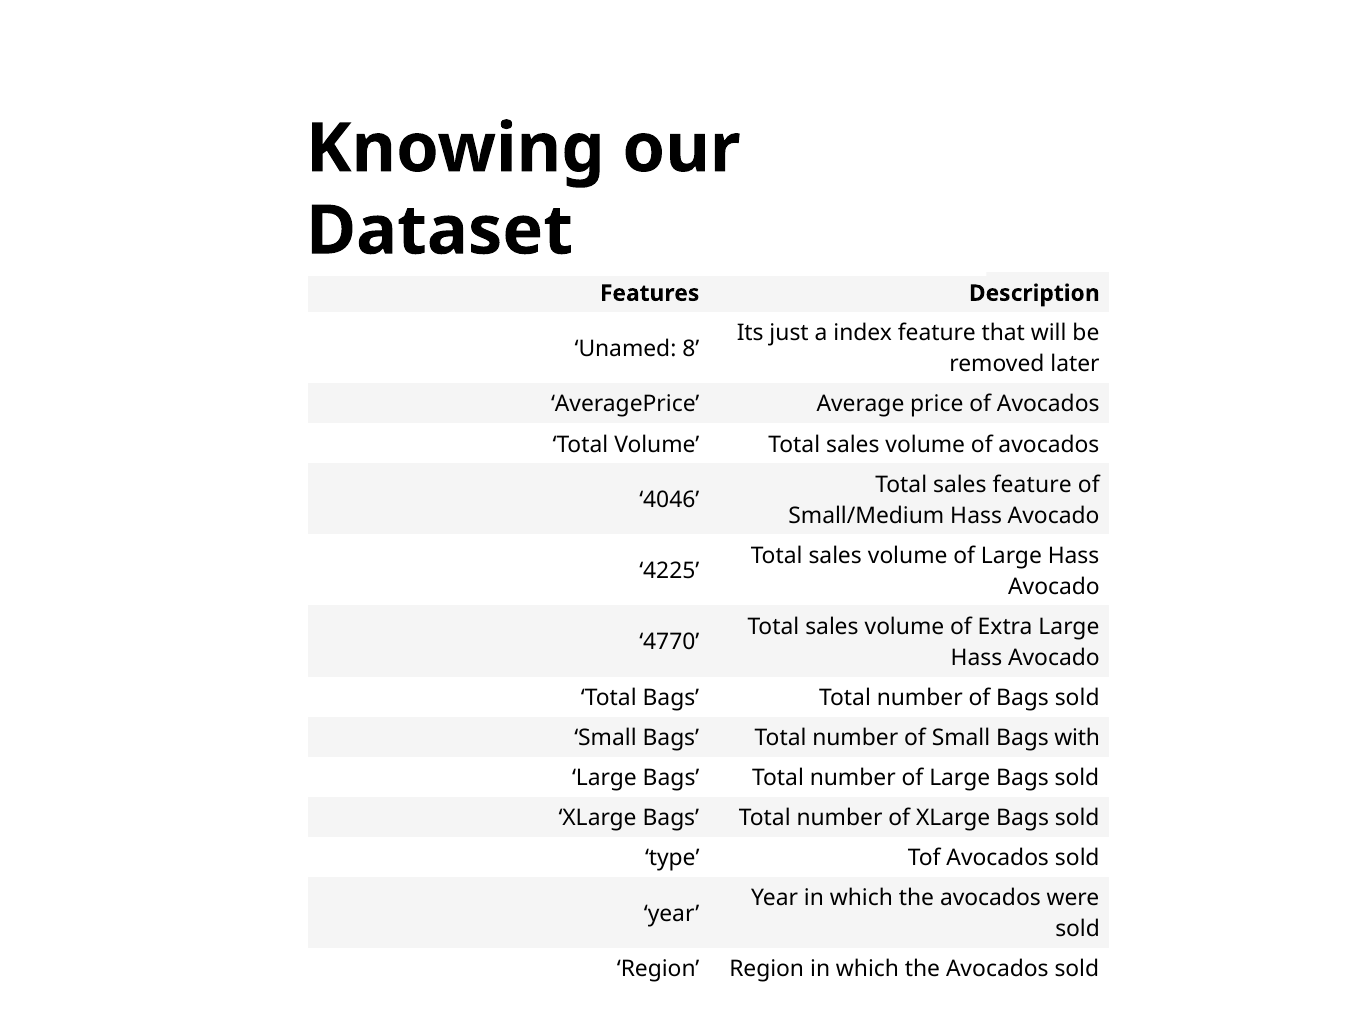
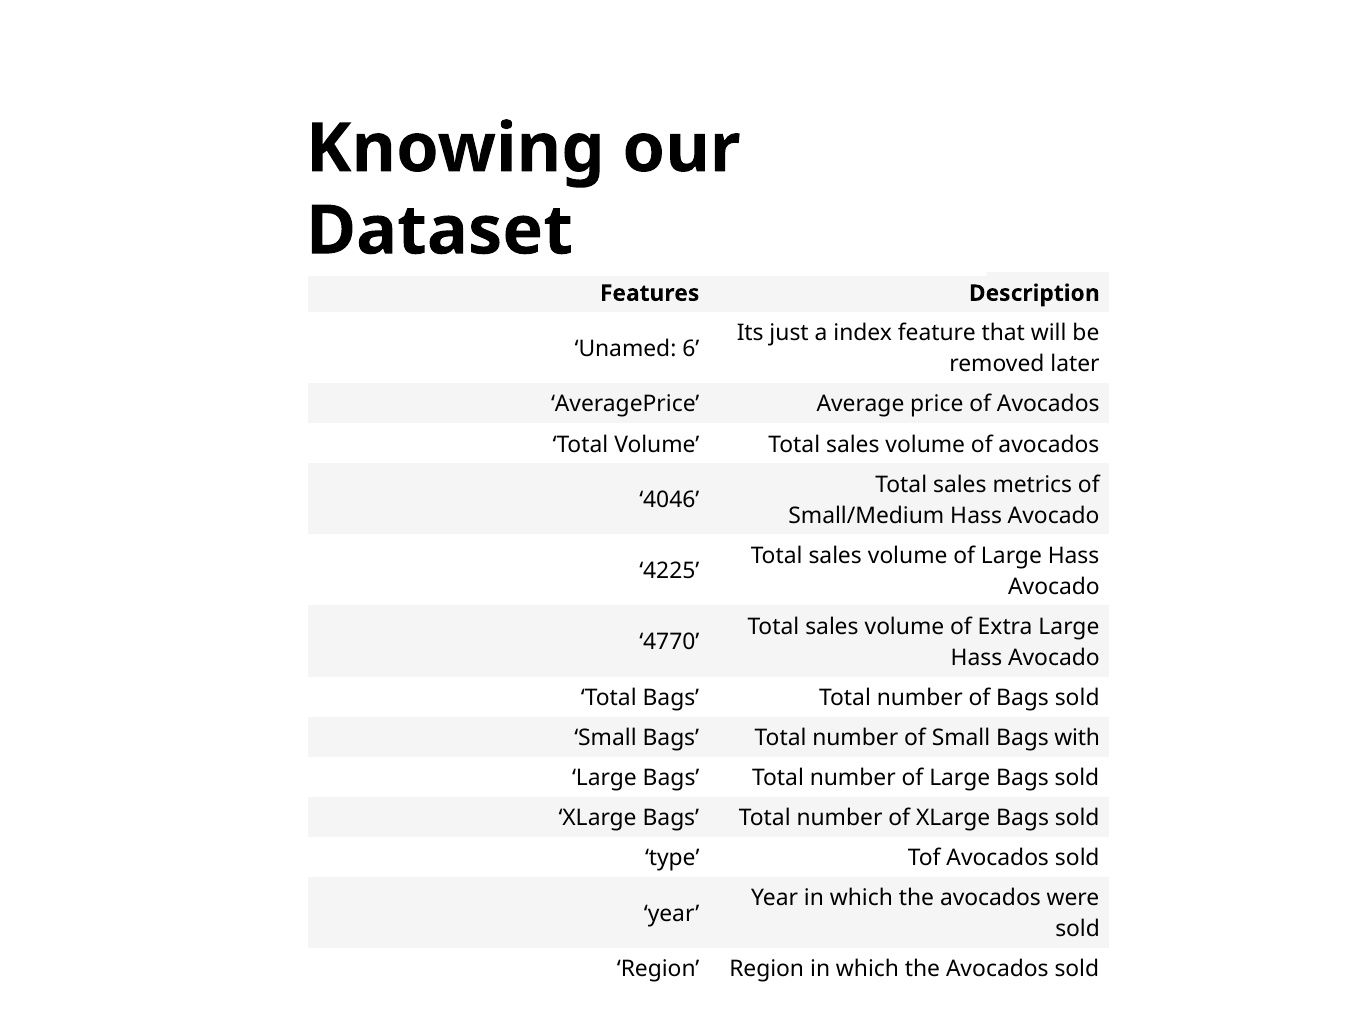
8: 8 -> 6
sales feature: feature -> metrics
